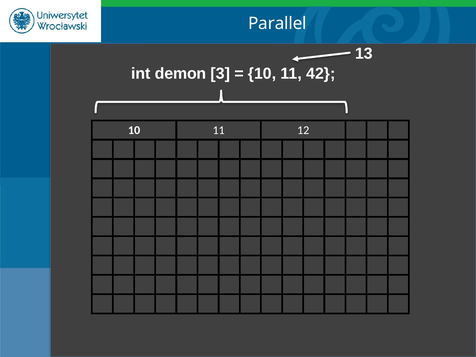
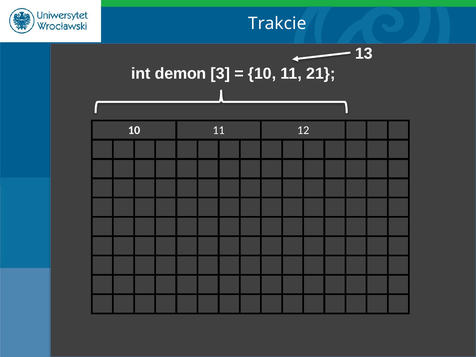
Parallel: Parallel -> Trakcie
42: 42 -> 21
